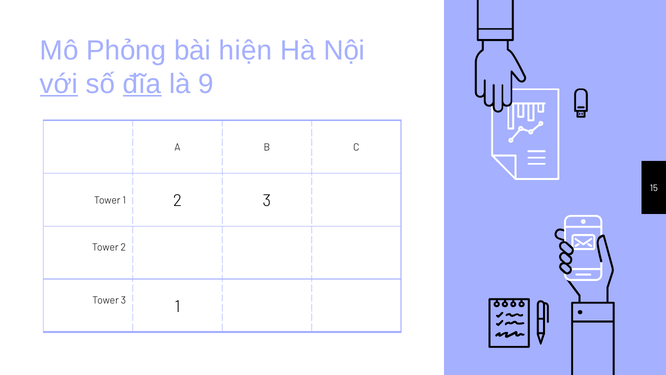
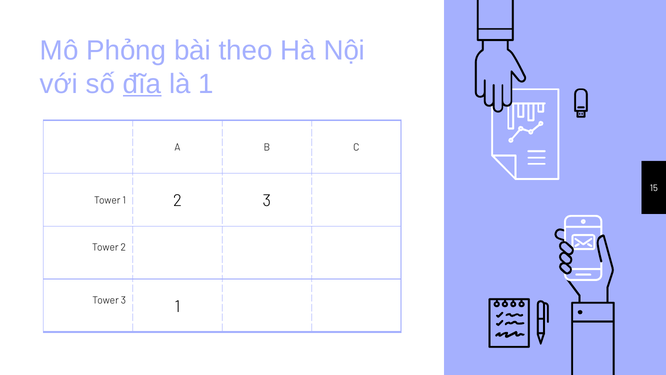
hiện: hiện -> theo
với underline: present -> none
là 9: 9 -> 1
